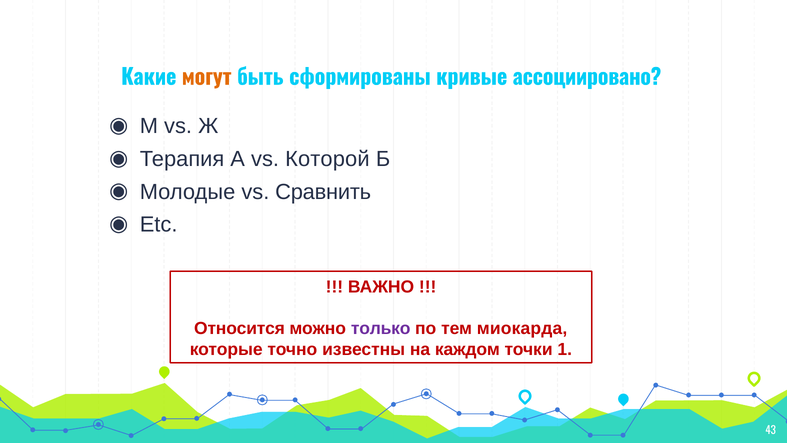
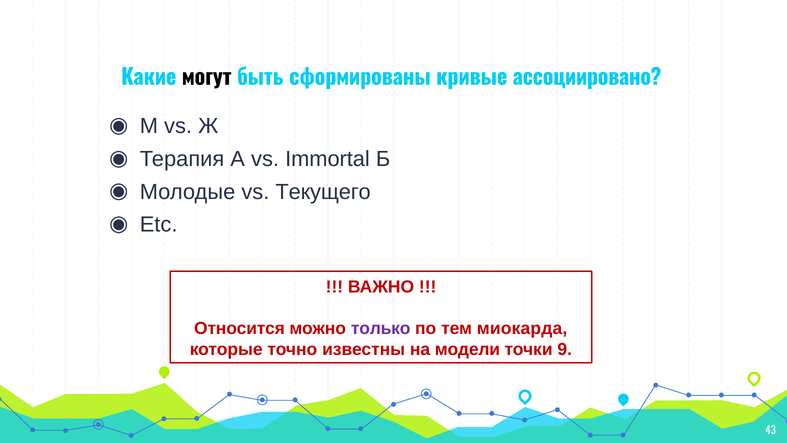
могут colour: orange -> black
Которой: Которой -> Immortal
Сравнить: Сравнить -> Текущего
каждом: каждом -> модели
1: 1 -> 9
